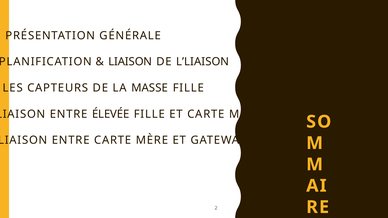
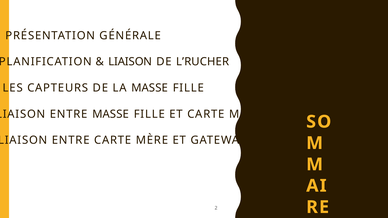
L’LIAISON: L’LIAISON -> L’RUCHER
ENTRE ÉLEVÉE: ÉLEVÉE -> MASSE
